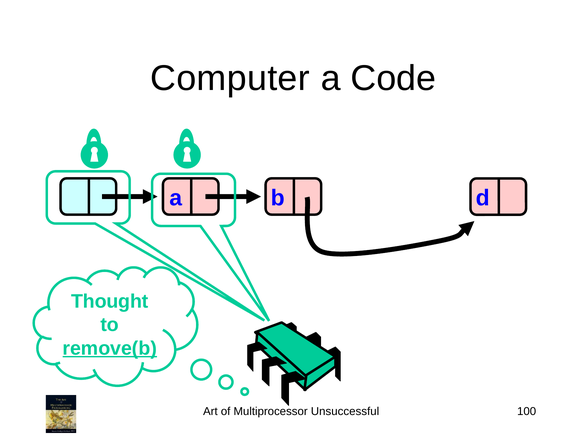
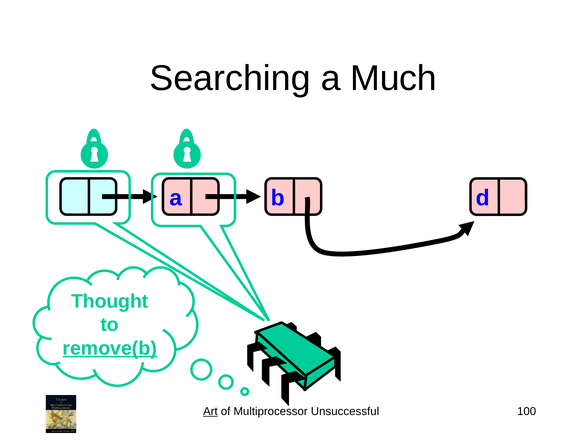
Computer: Computer -> Searching
Code: Code -> Much
Art underline: none -> present
